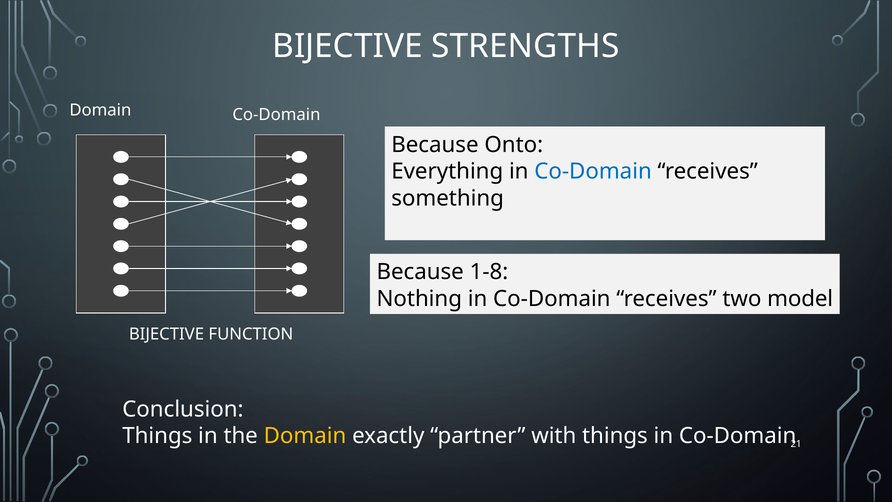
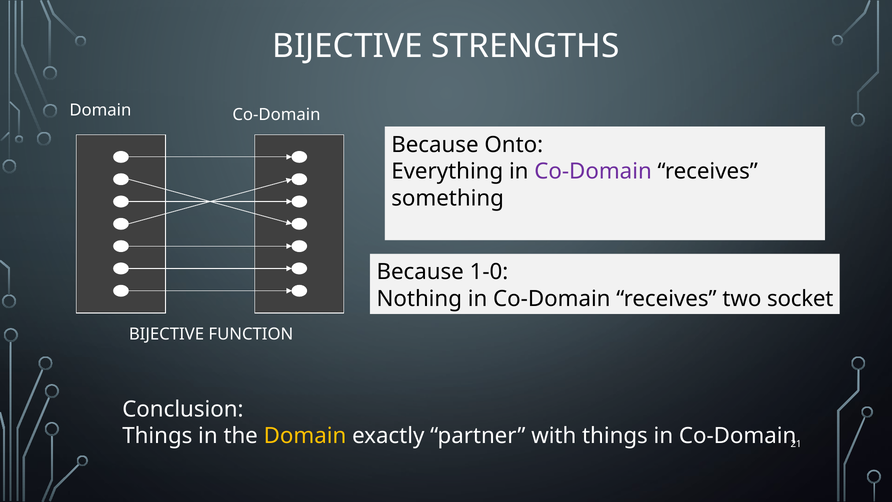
Co-Domain at (593, 171) colour: blue -> purple
1-8: 1-8 -> 1-0
model: model -> socket
